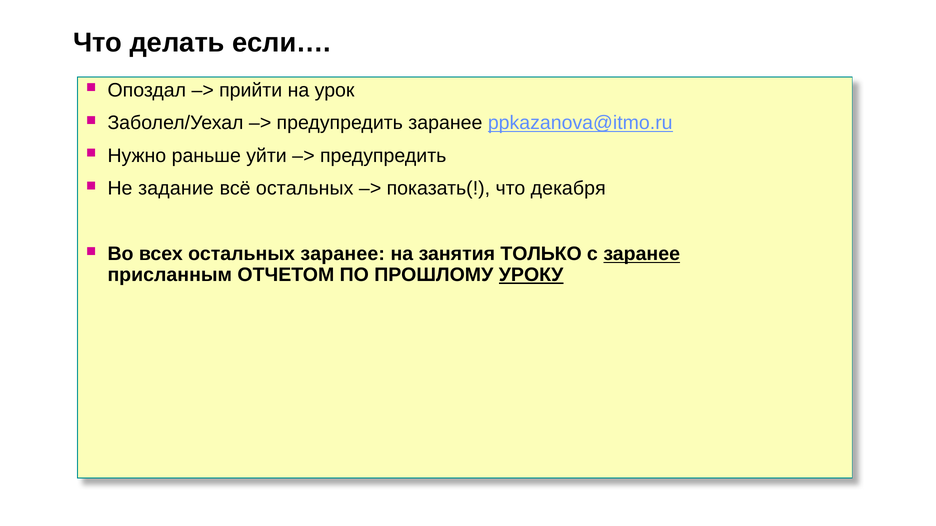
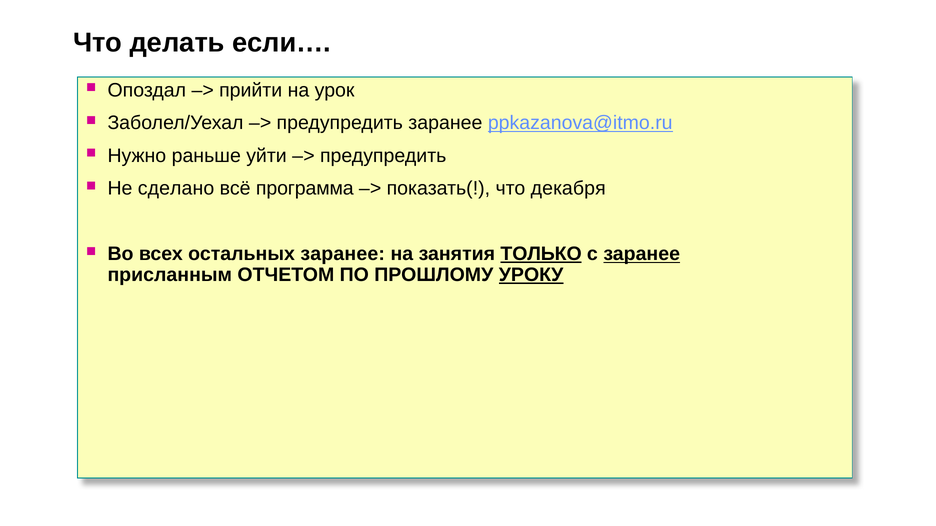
задание: задание -> сделано
всё остальных: остальных -> программа
ТОЛЬКО underline: none -> present
